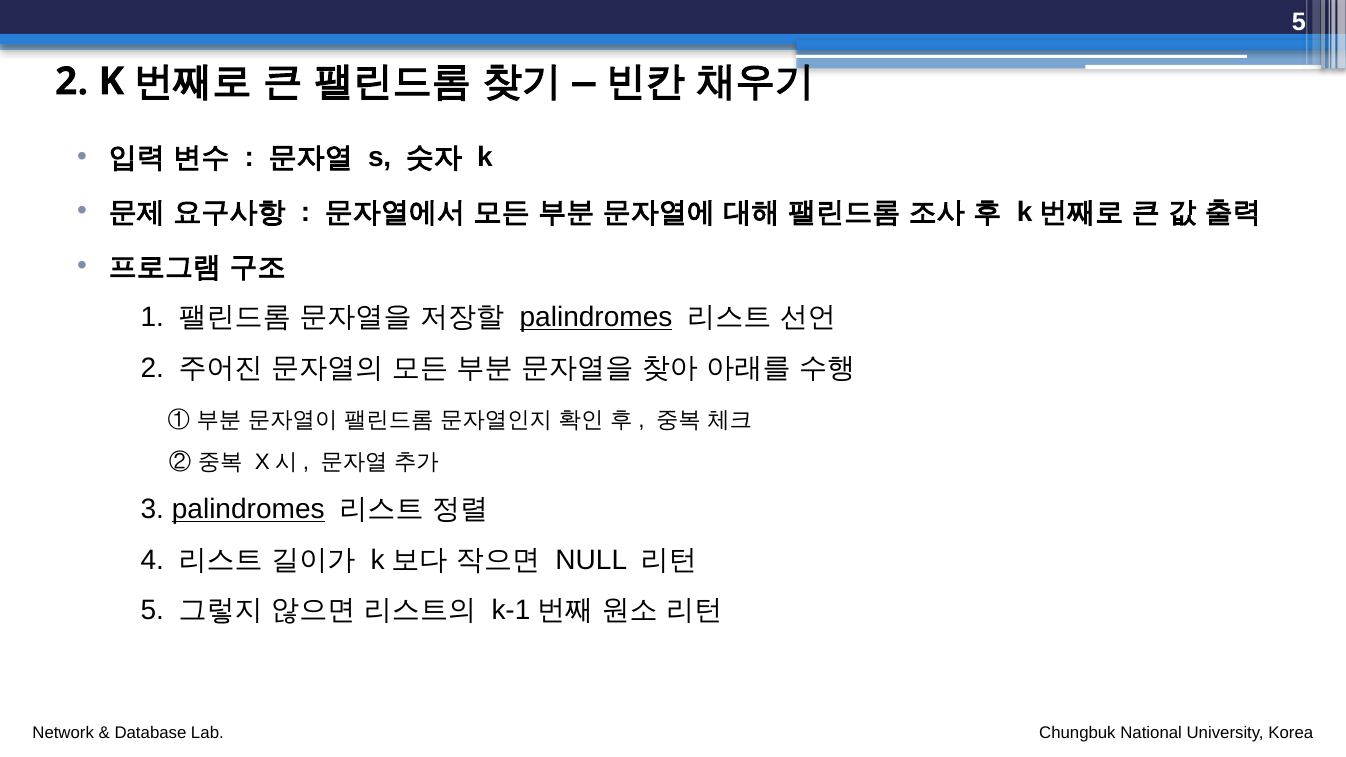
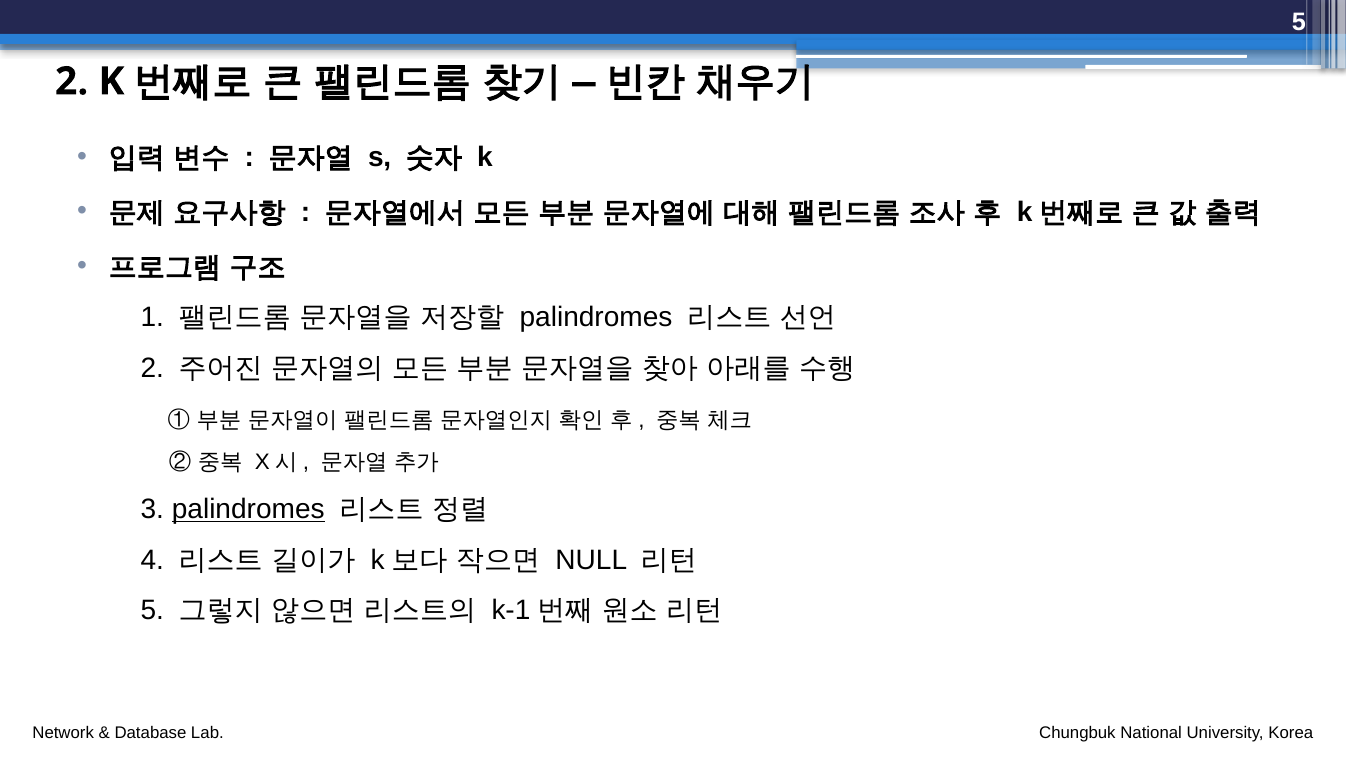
palindromes at (596, 318) underline: present -> none
